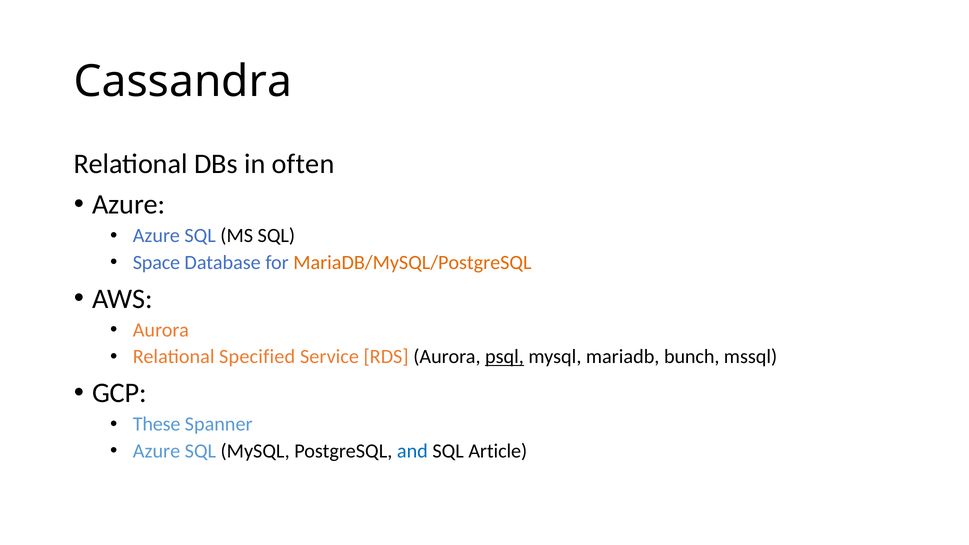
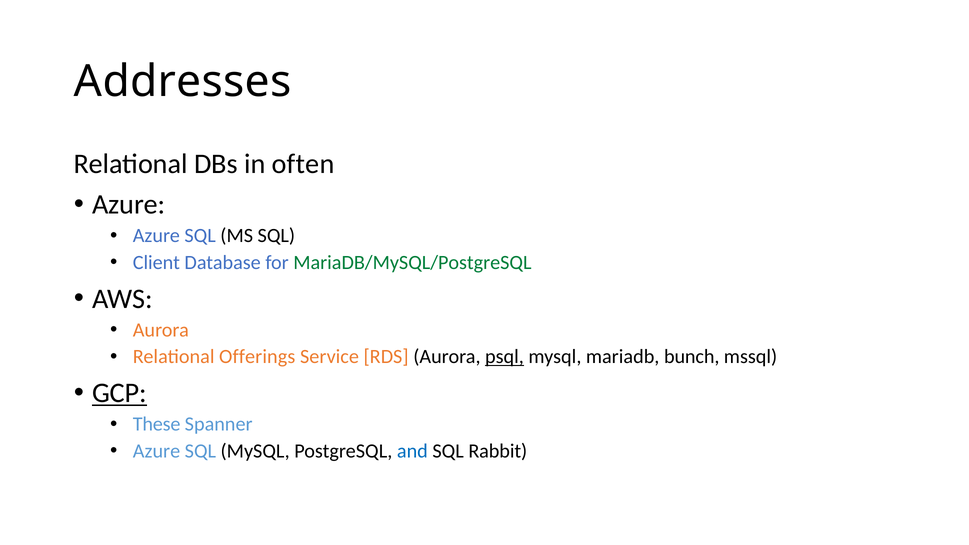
Cassandra: Cassandra -> Addresses
Space: Space -> Client
MariaDB/MySQL/PostgreSQL colour: orange -> green
Specified: Specified -> Offerings
GCP underline: none -> present
Article: Article -> Rabbit
